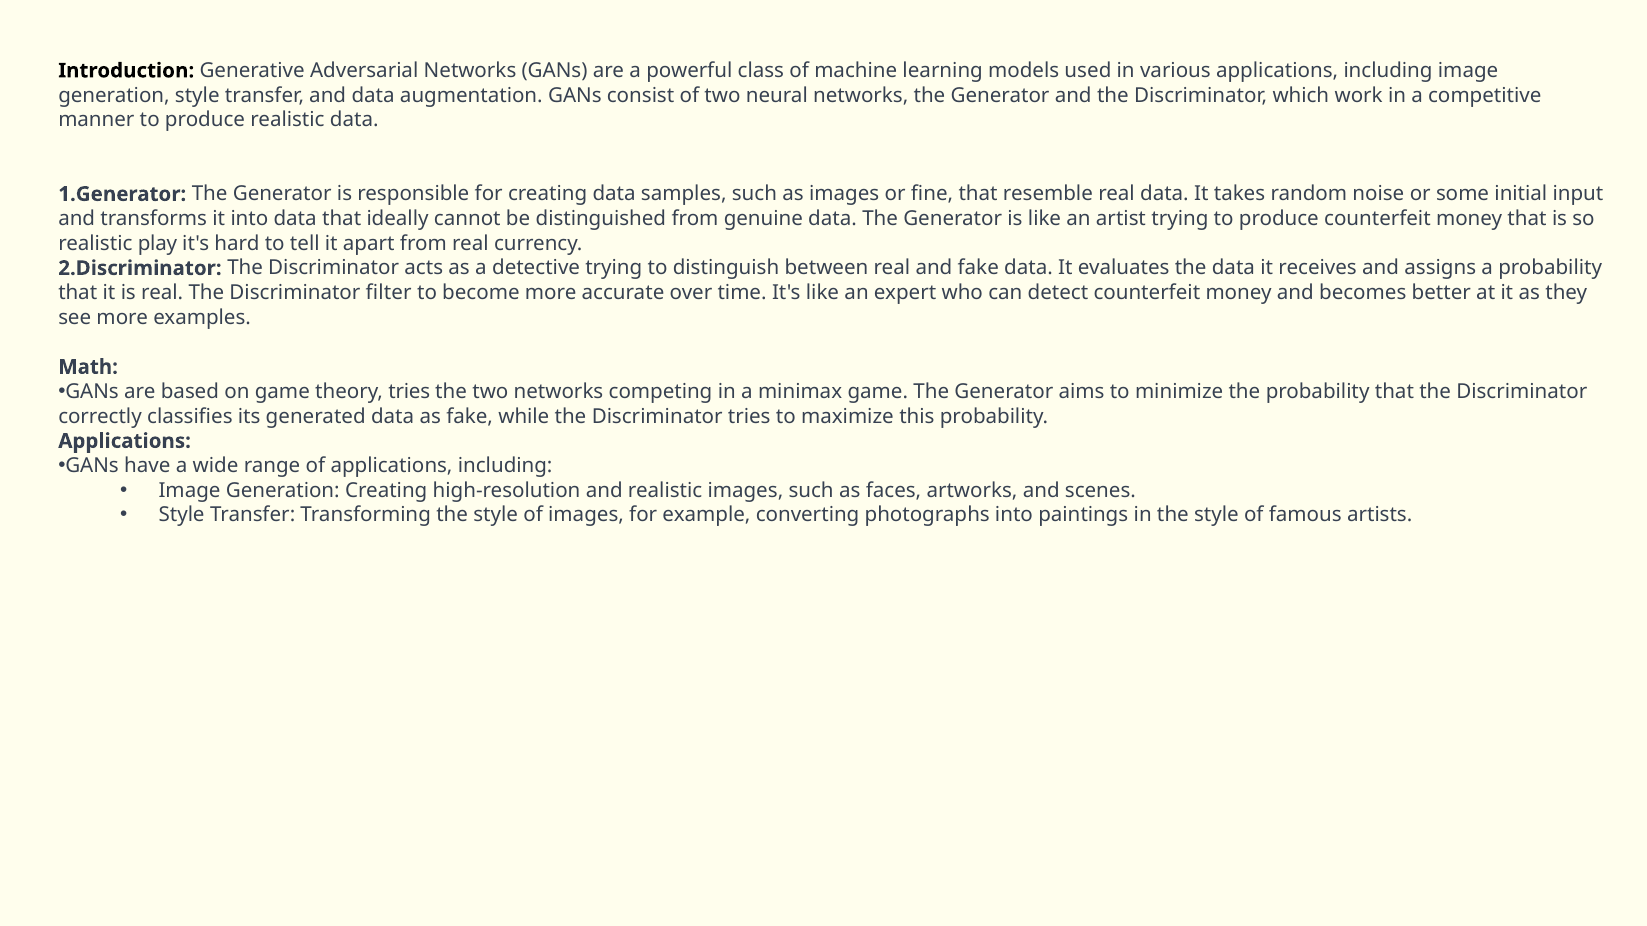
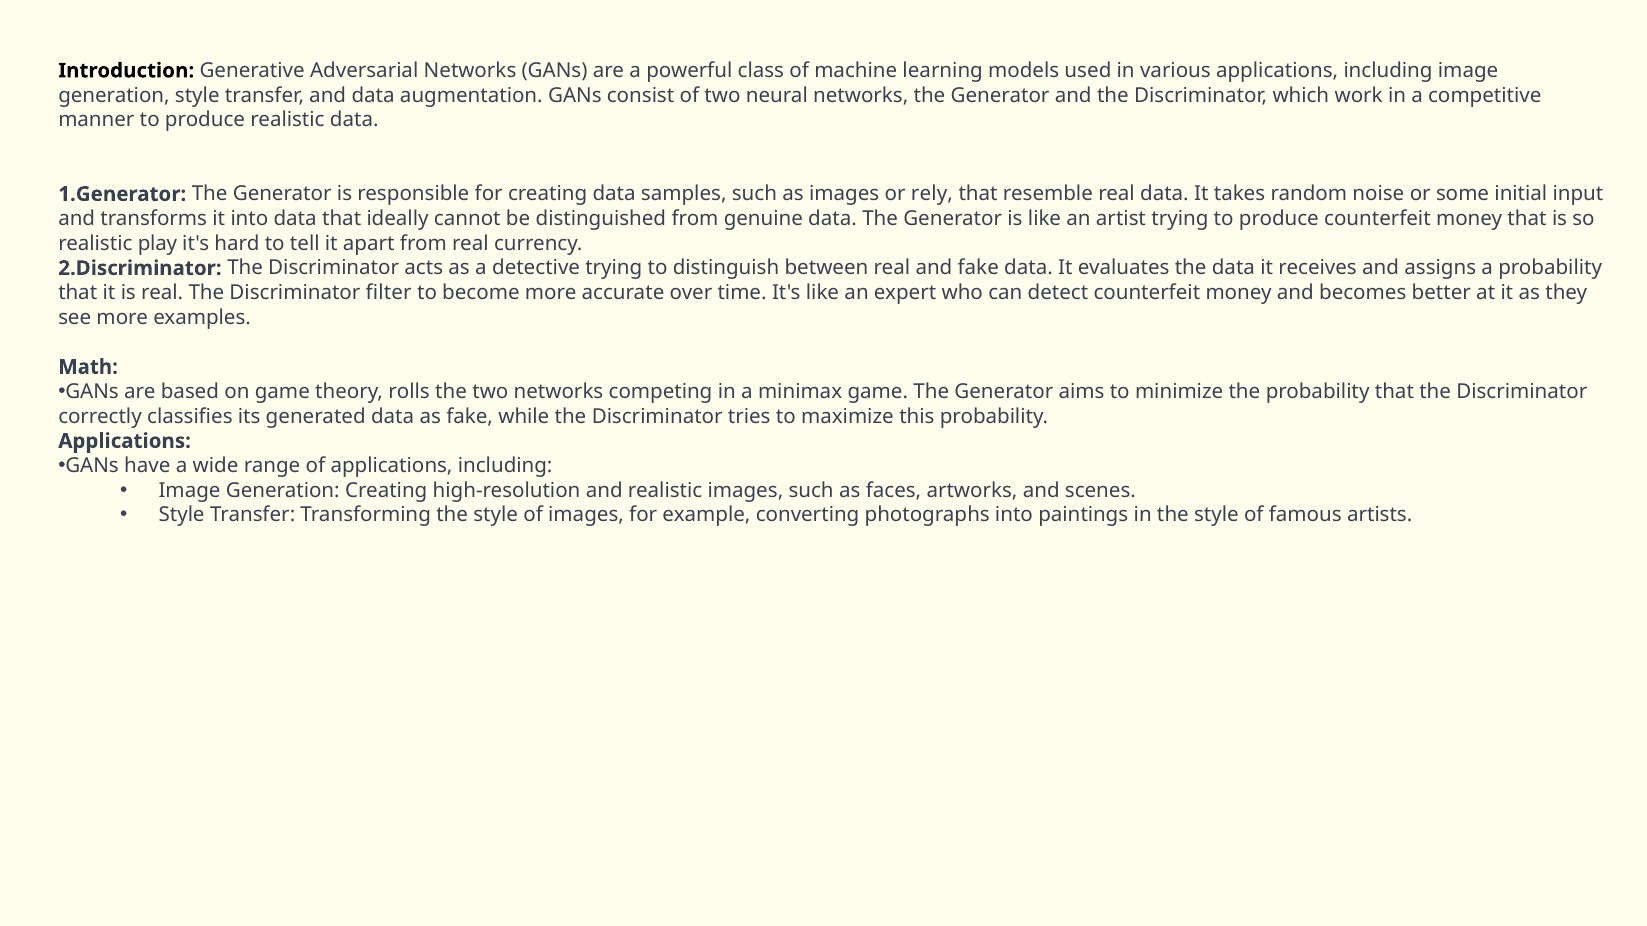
fine: fine -> rely
theory tries: tries -> rolls
